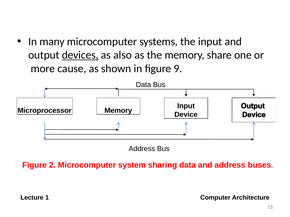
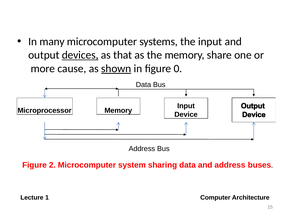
also: also -> that
shown underline: none -> present
9: 9 -> 0
